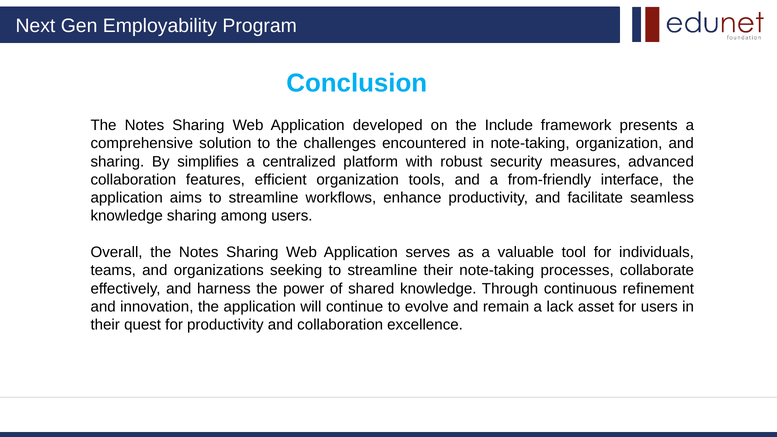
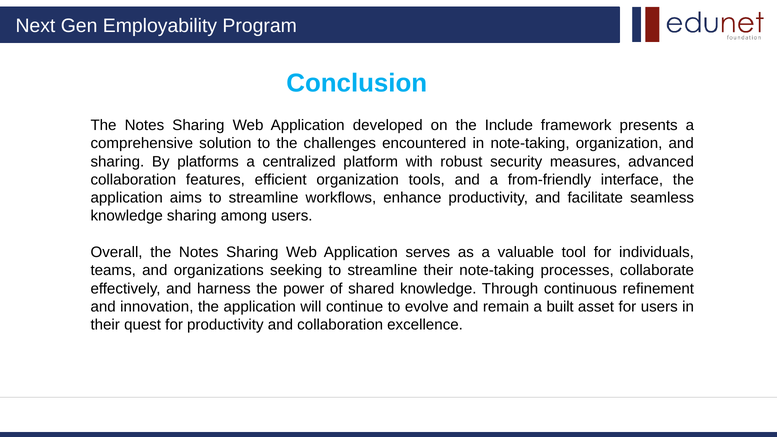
simplifies: simplifies -> platforms
lack: lack -> built
